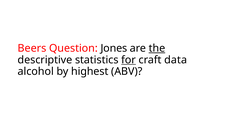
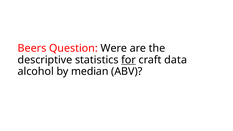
Jones: Jones -> Were
the underline: present -> none
highest: highest -> median
